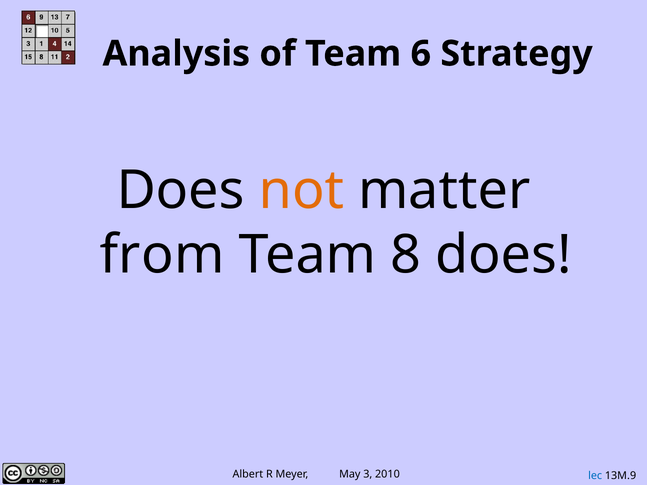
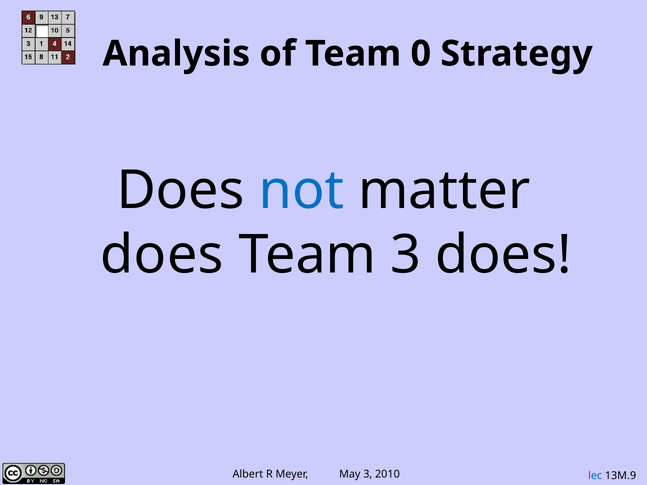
6: 6 -> 0
not colour: orange -> blue
from at (162, 255): from -> does
Team 8: 8 -> 3
